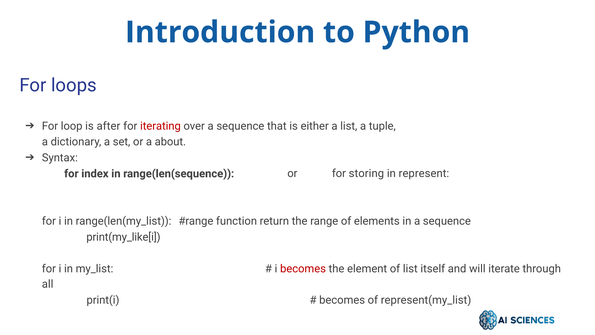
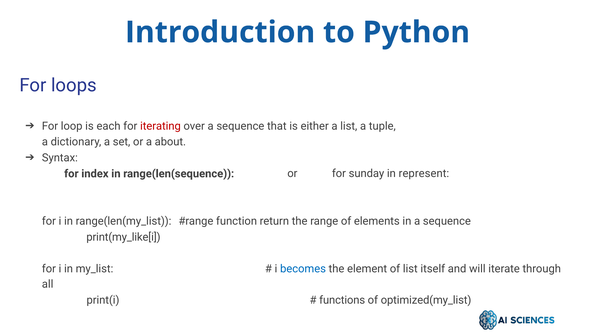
after: after -> each
storing: storing -> sunday
becomes at (303, 269) colour: red -> blue
becomes at (342, 300): becomes -> functions
represent(my_list: represent(my_list -> optimized(my_list
